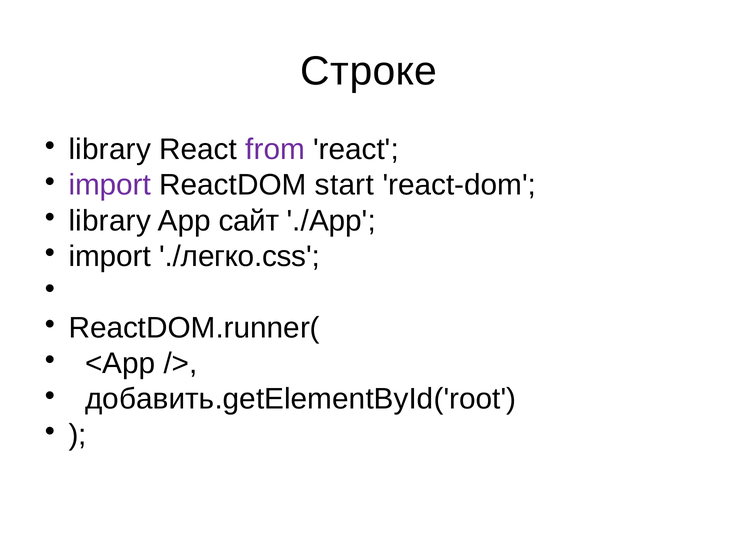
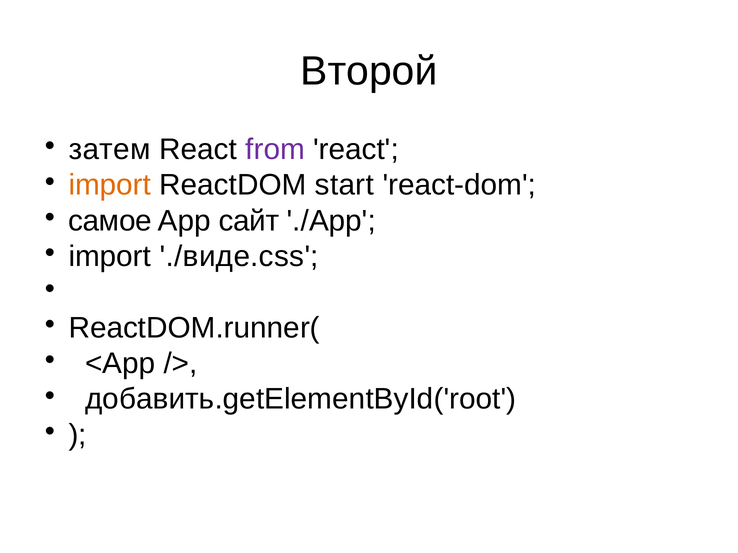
Строке: Строке -> Второй
library at (110, 149): library -> затем
import at (110, 185) colour: purple -> orange
library at (110, 221): library -> самое
./легко.css: ./легко.css -> ./виде.css
